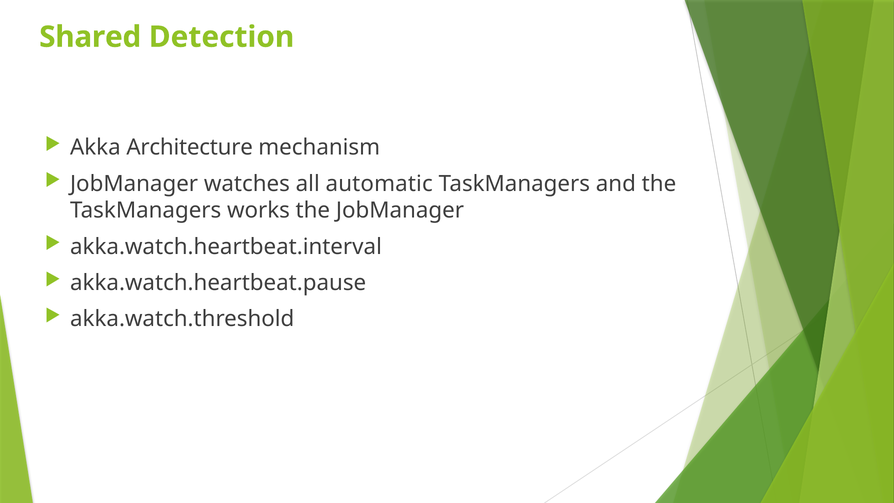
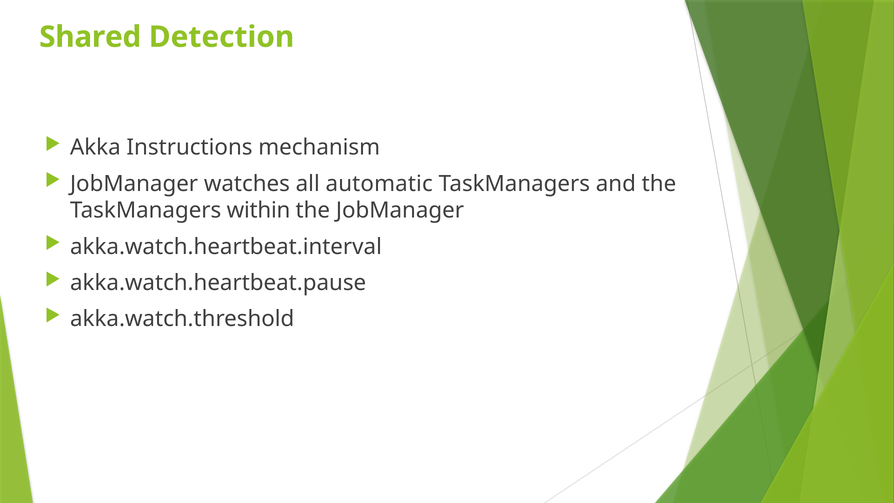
Architecture: Architecture -> Instructions
works: works -> within
